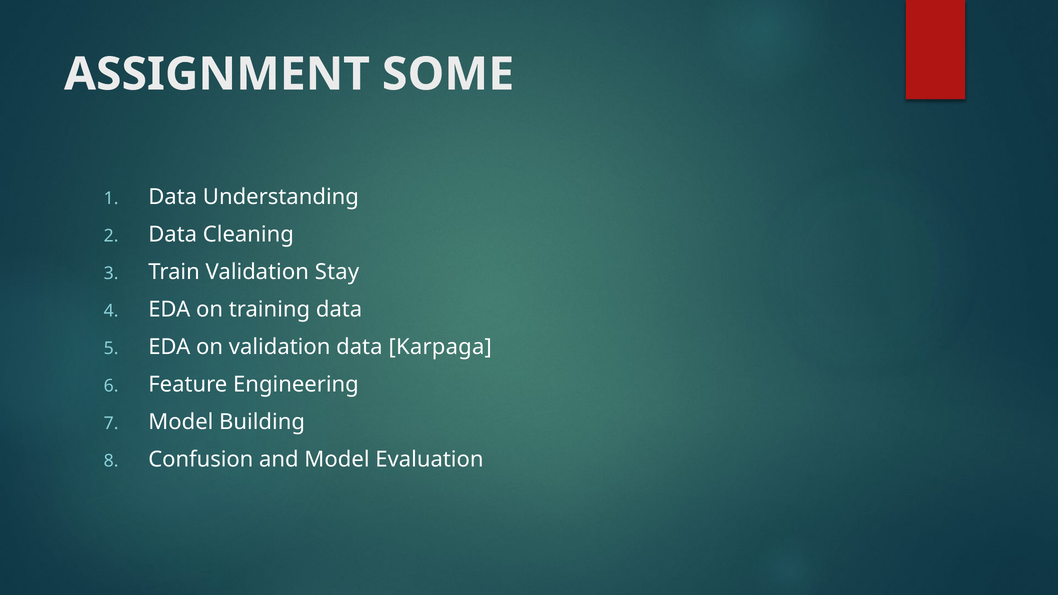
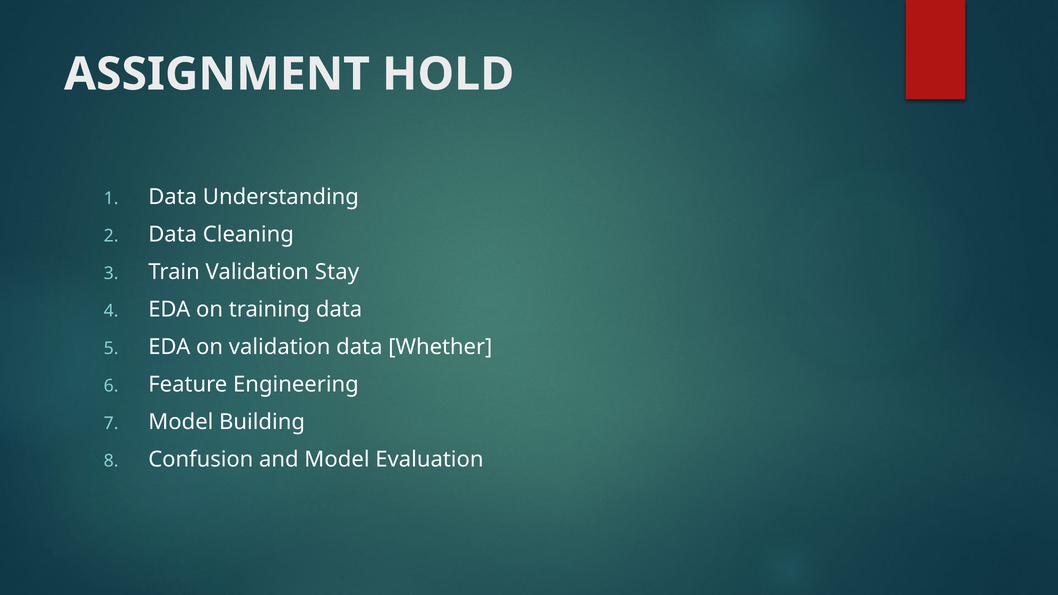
SOME: SOME -> HOLD
Karpaga: Karpaga -> Whether
